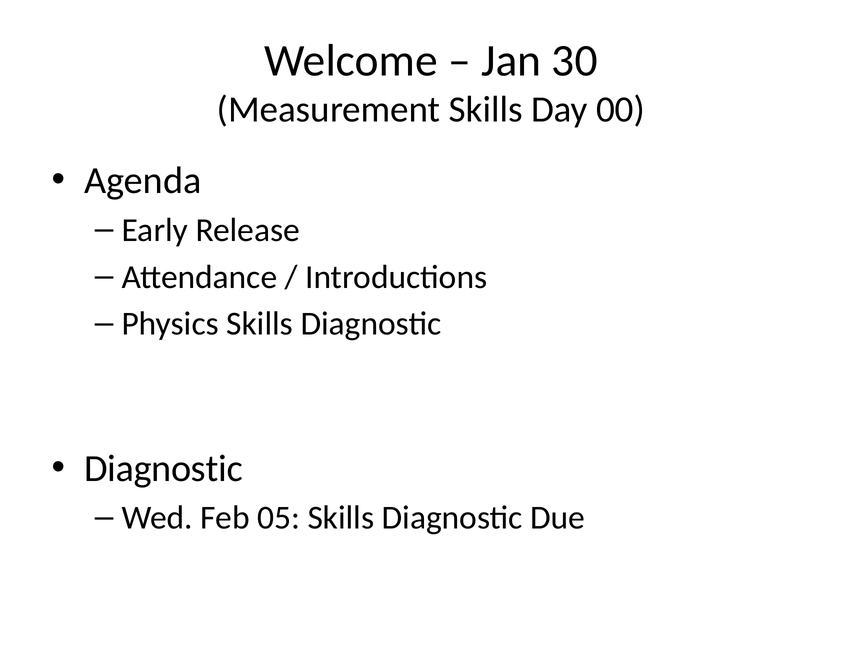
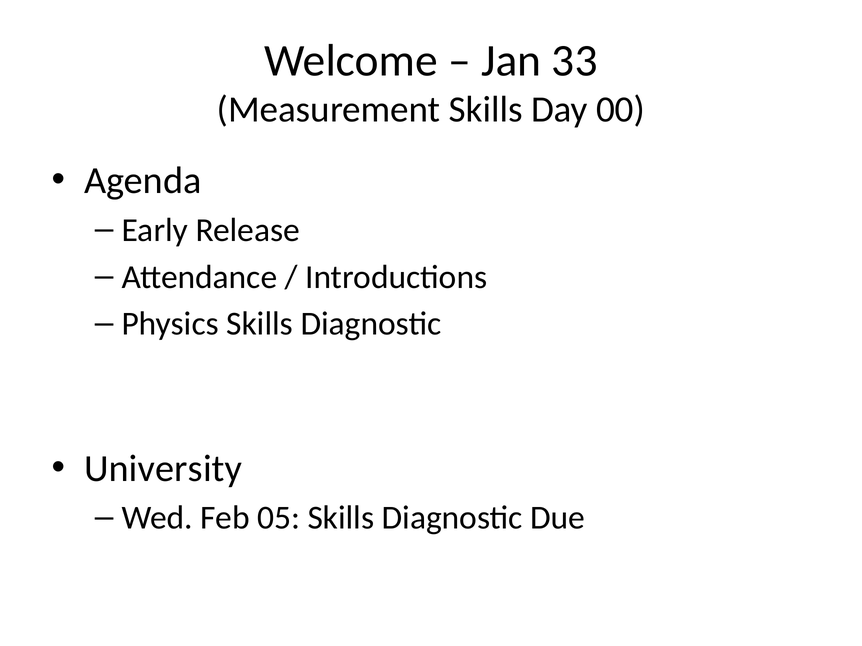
30: 30 -> 33
Diagnostic at (163, 469): Diagnostic -> University
